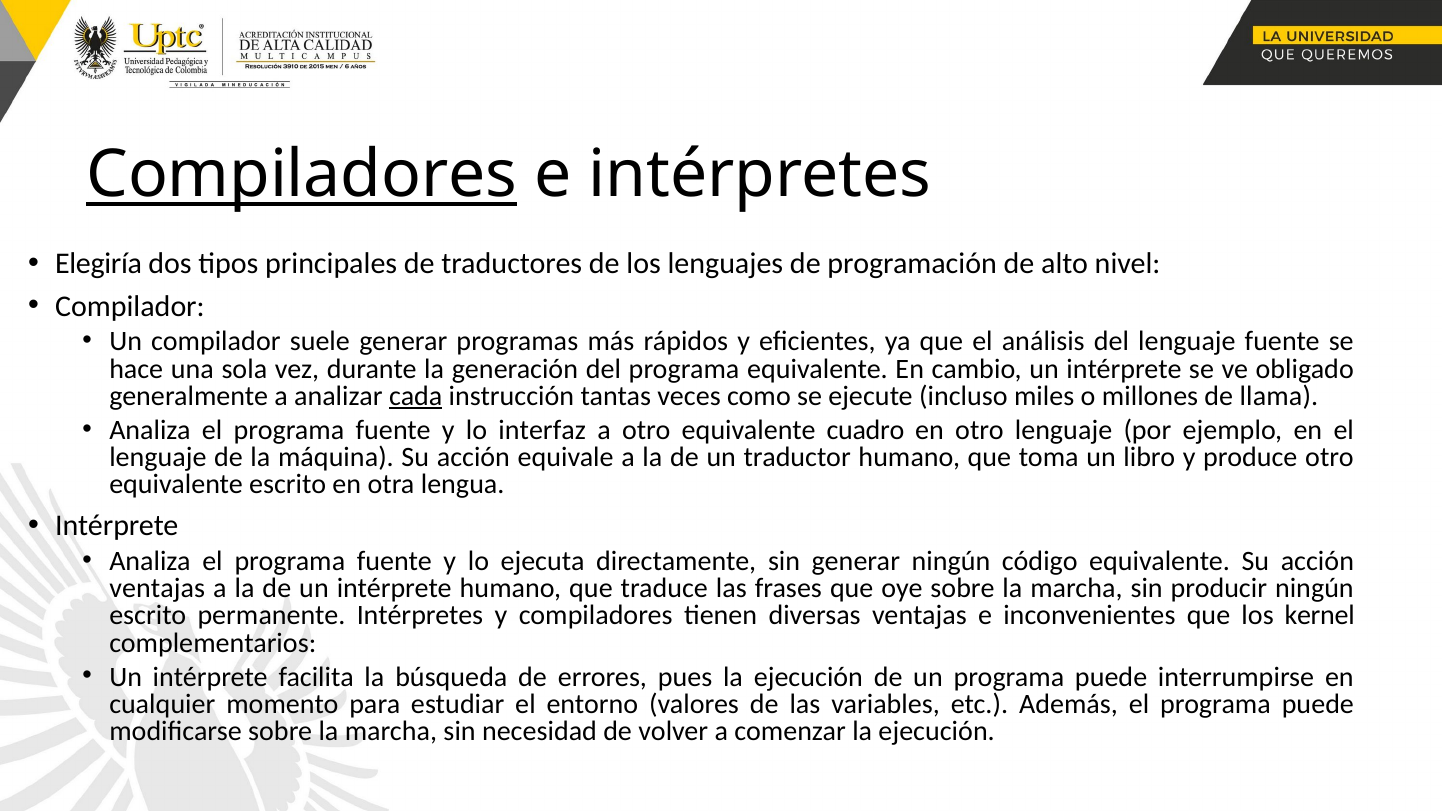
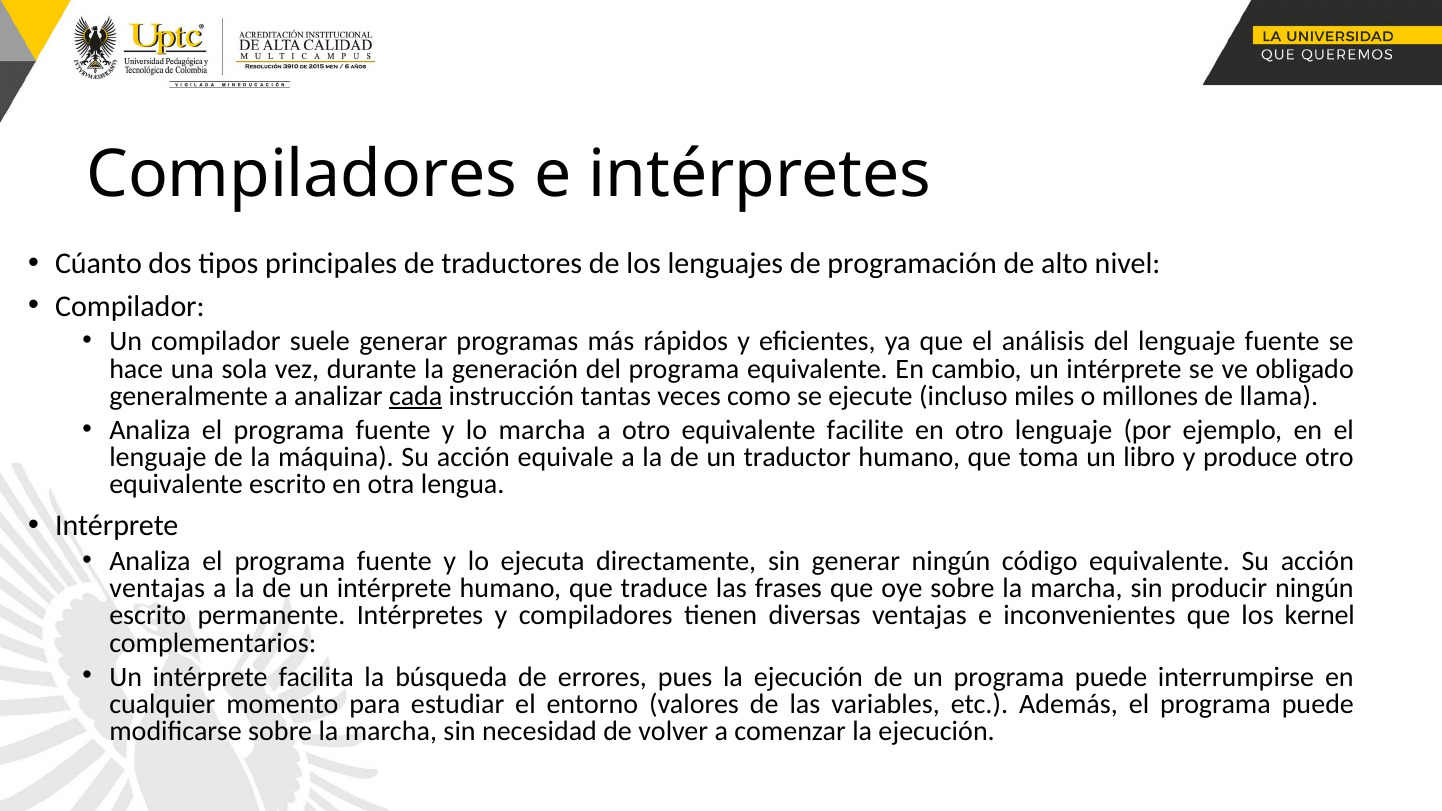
Compiladores at (302, 175) underline: present -> none
Elegiría: Elegiría -> Cúanto
lo interfaz: interfaz -> marcha
cuadro: cuadro -> facilite
